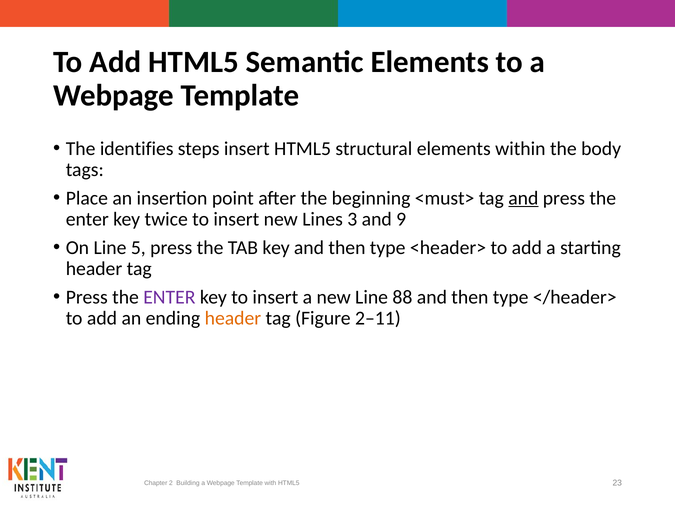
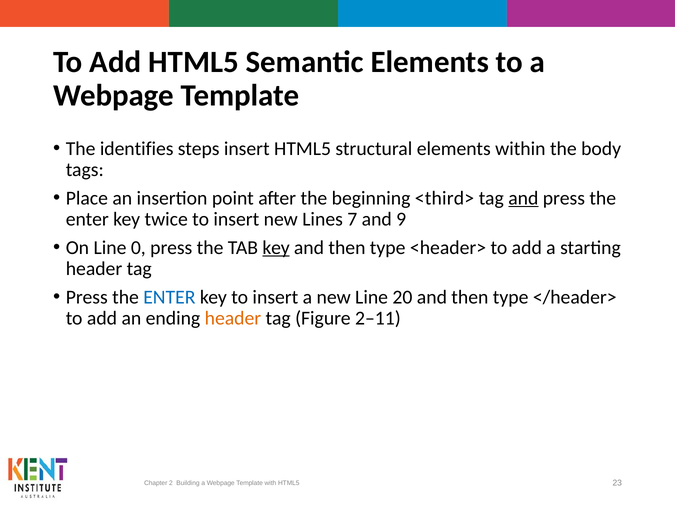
<must>: <must> -> <third>
3: 3 -> 7
5: 5 -> 0
key at (276, 248) underline: none -> present
ENTER at (169, 297) colour: purple -> blue
88: 88 -> 20
